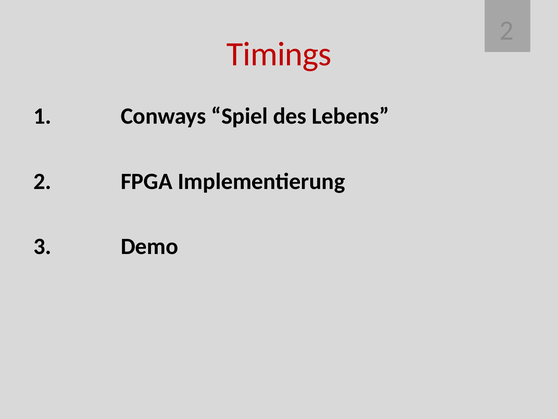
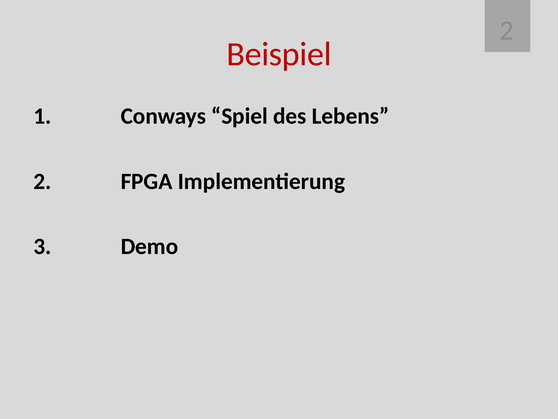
Timings: Timings -> Beispiel
